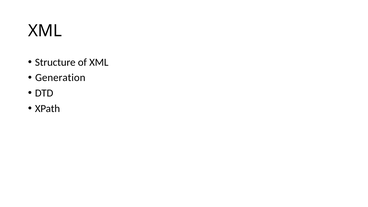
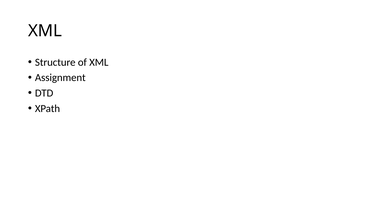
Generation: Generation -> Assignment
